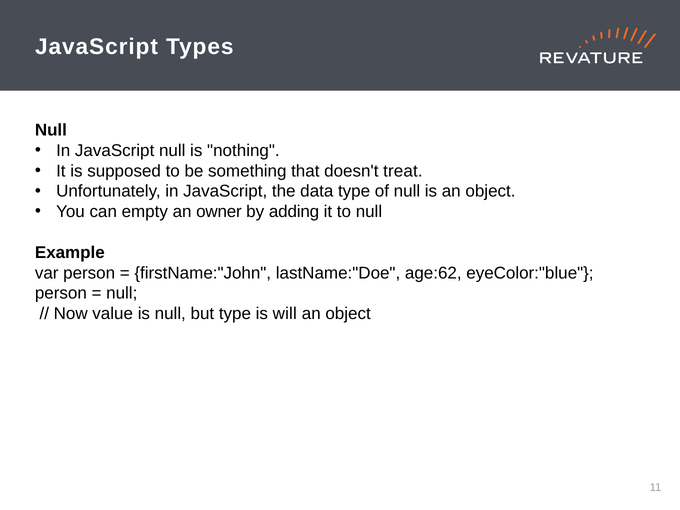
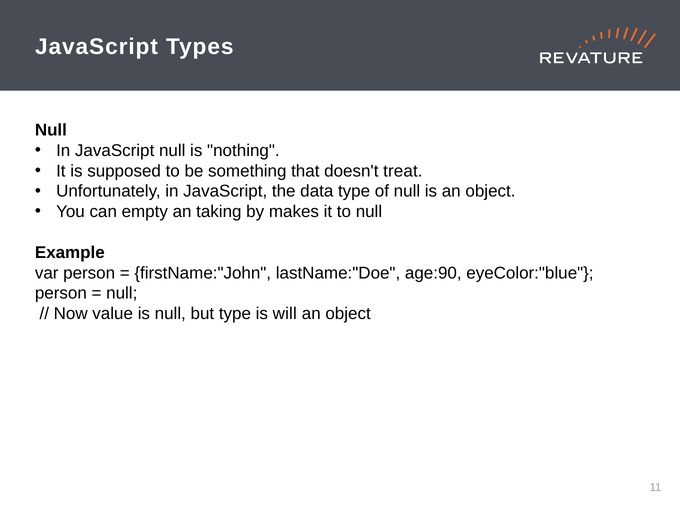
owner: owner -> taking
adding: adding -> makes
age:62: age:62 -> age:90
